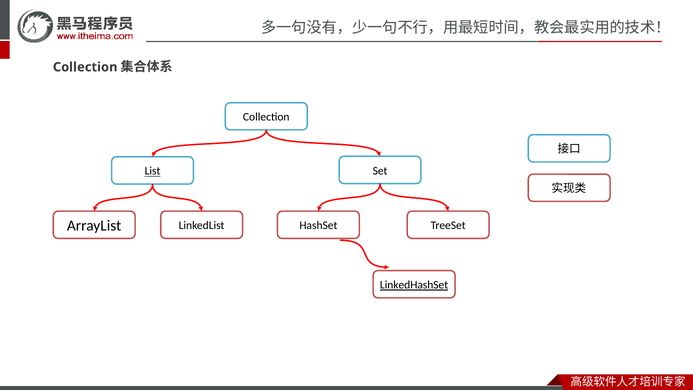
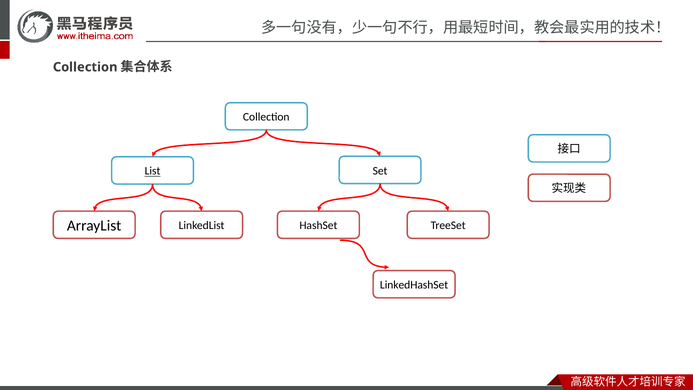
LinkedHashSet underline: present -> none
